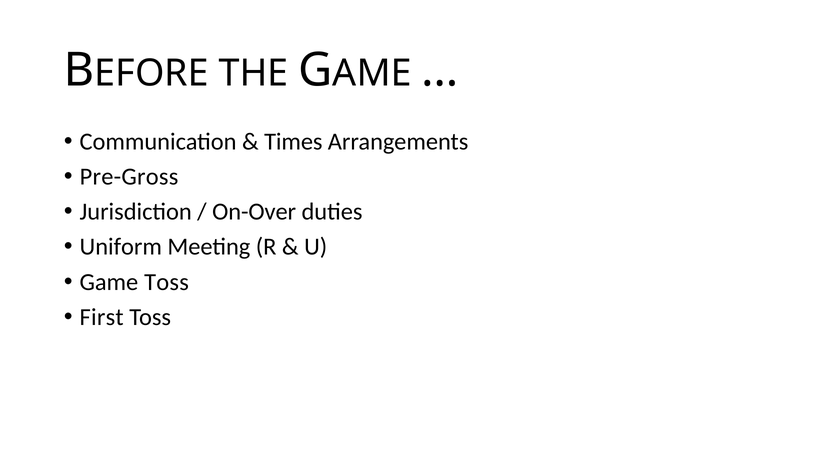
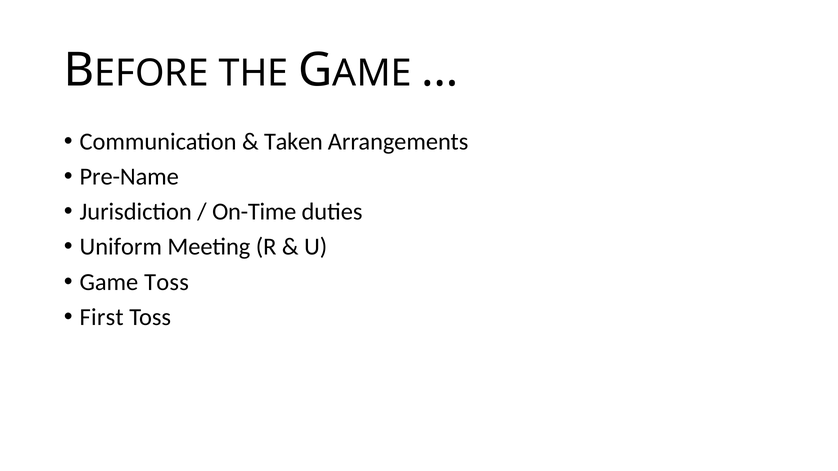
Times: Times -> Taken
Pre-Gross: Pre-Gross -> Pre-Name
On-Over: On-Over -> On-Time
